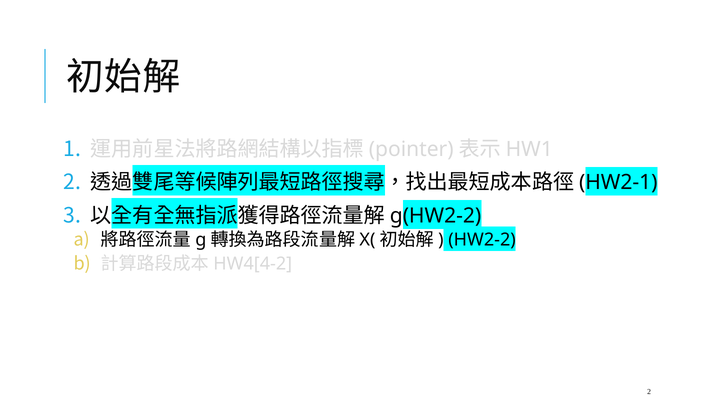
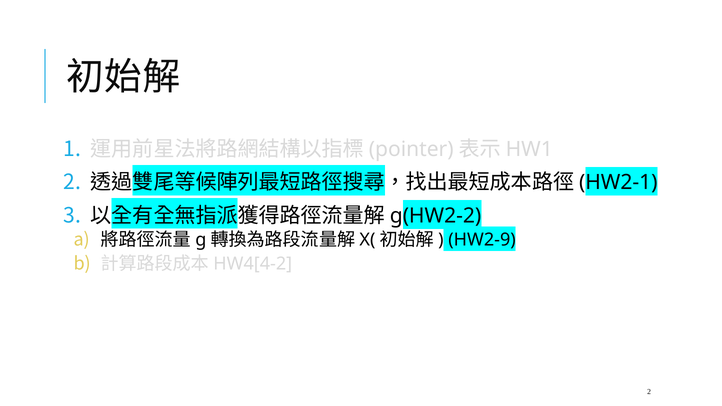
HW2-2: HW2-2 -> HW2-9
